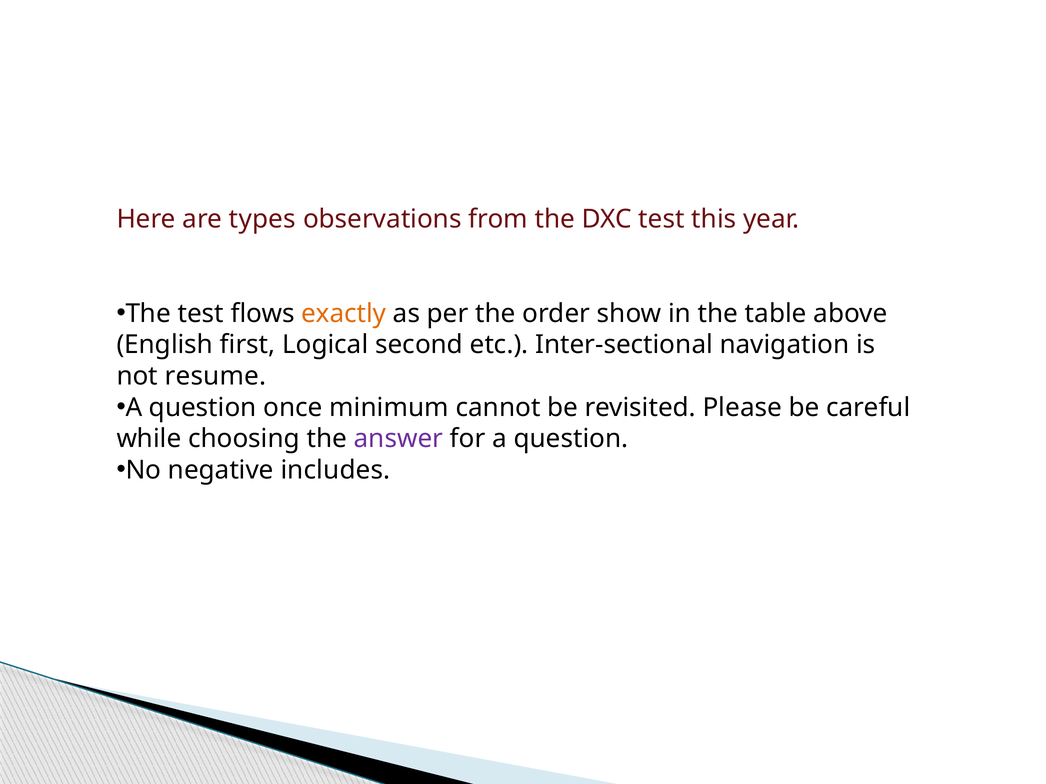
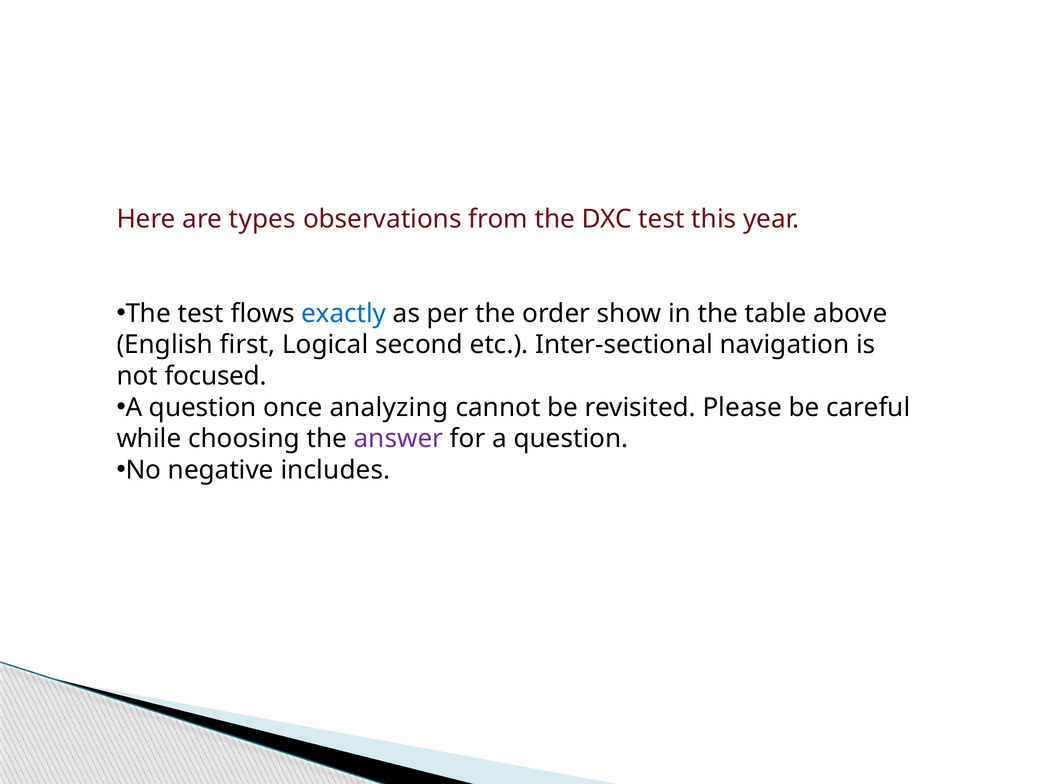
exactly colour: orange -> blue
resume: resume -> focused
minimum: minimum -> analyzing
